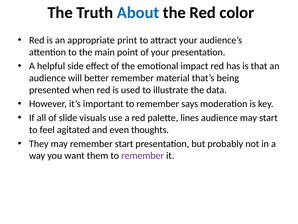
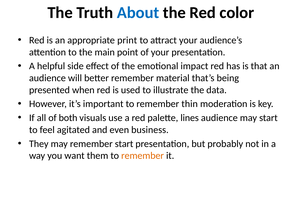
says: says -> thin
slide: slide -> both
thoughts: thoughts -> business
remember at (143, 155) colour: purple -> orange
